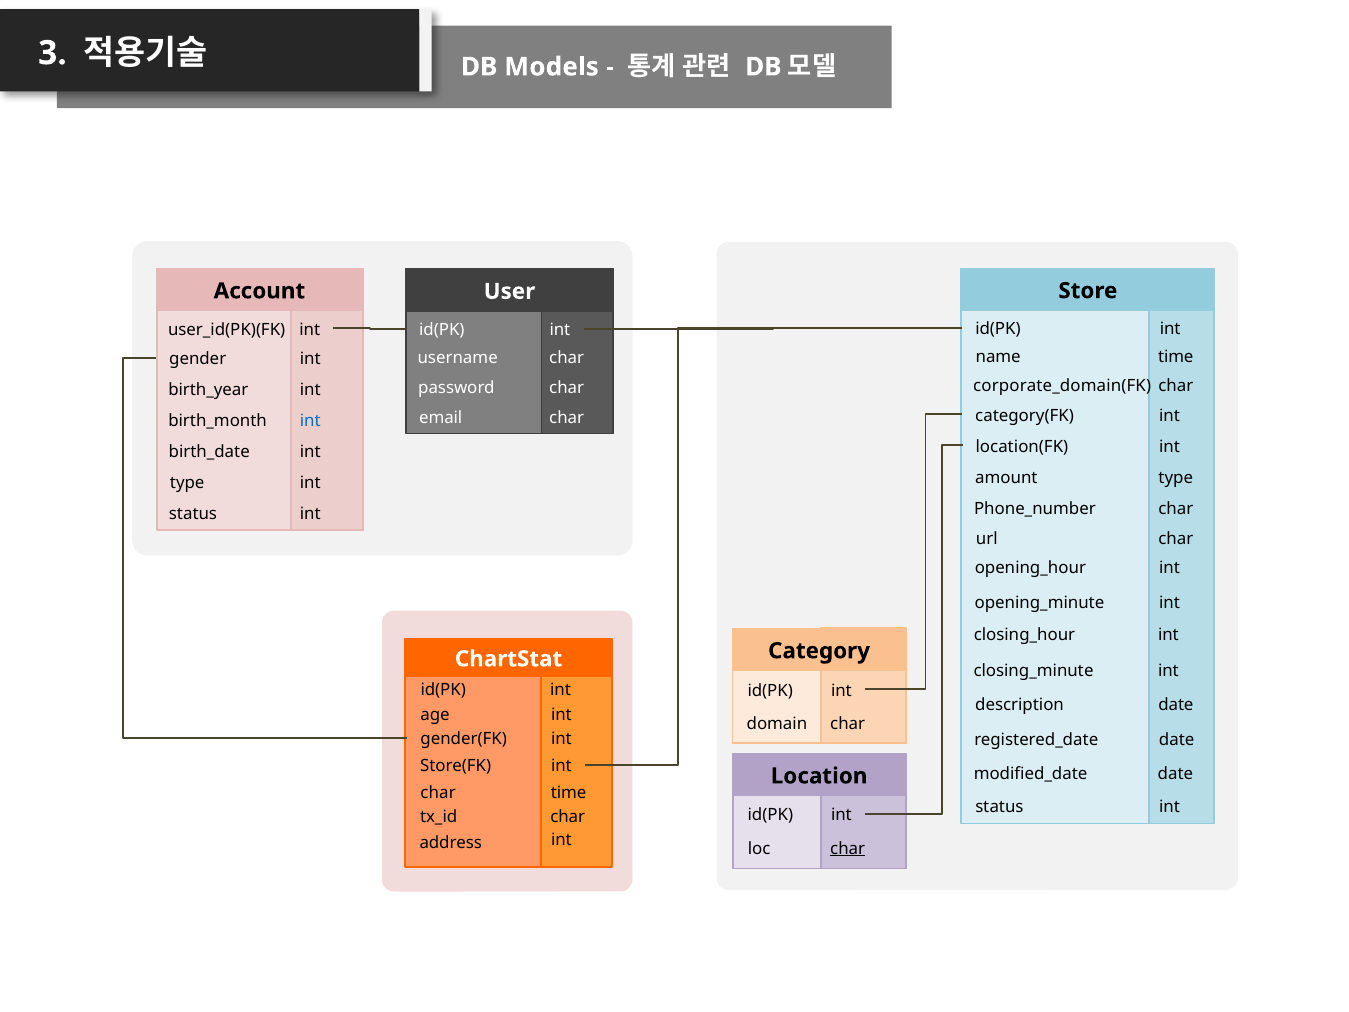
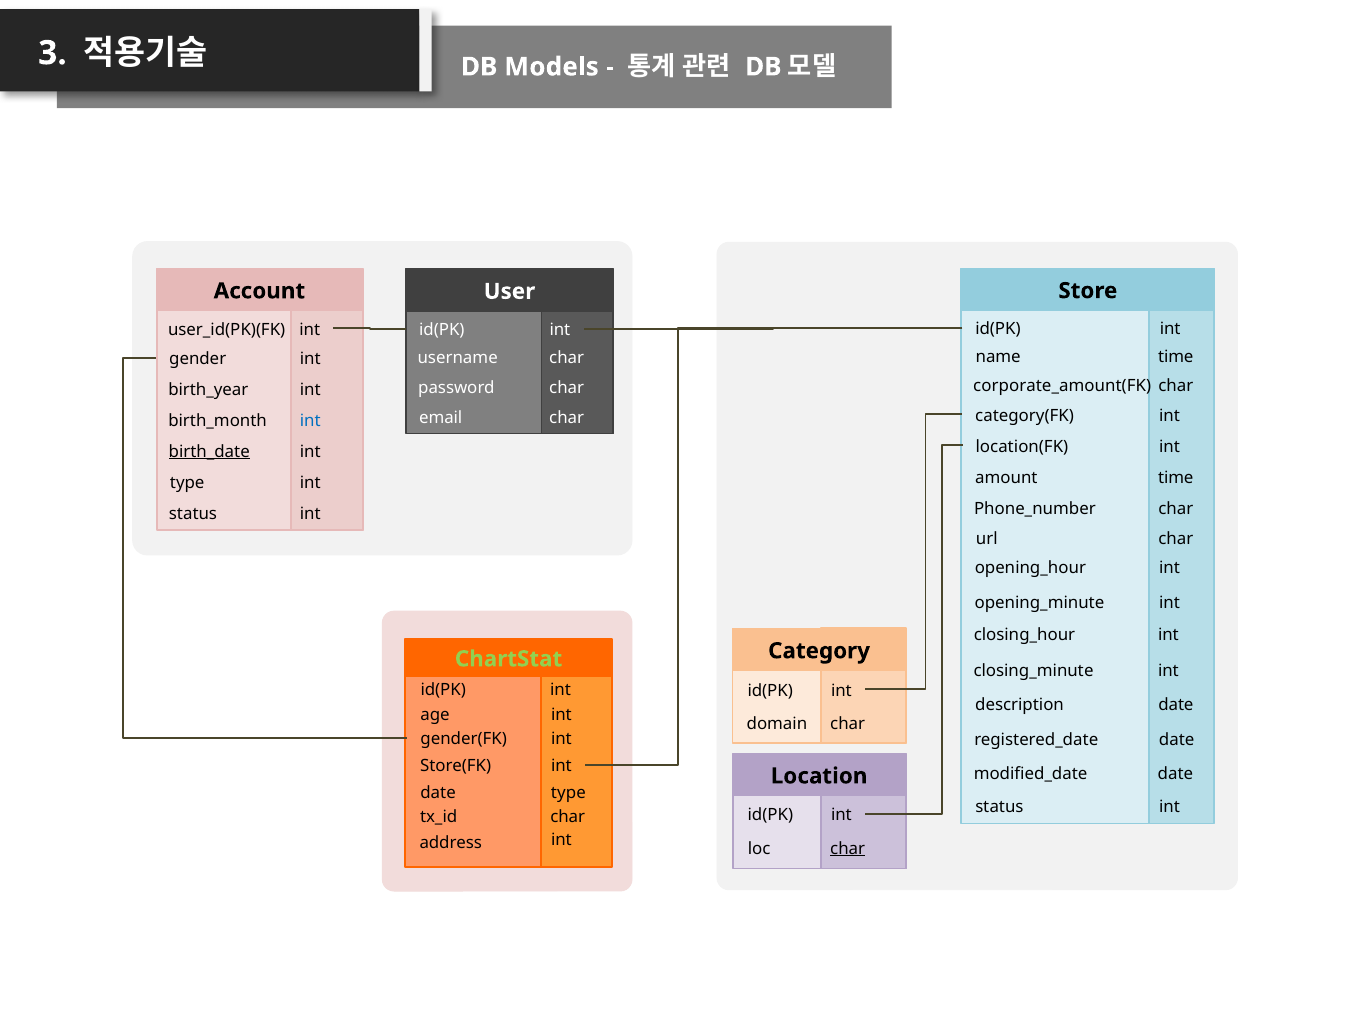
corporate_domain(FK: corporate_domain(FK -> corporate_amount(FK
birth_date underline: none -> present
type at (1176, 478): type -> time
ChartStat colour: white -> light green
char at (438, 793): char -> date
time at (569, 793): time -> type
